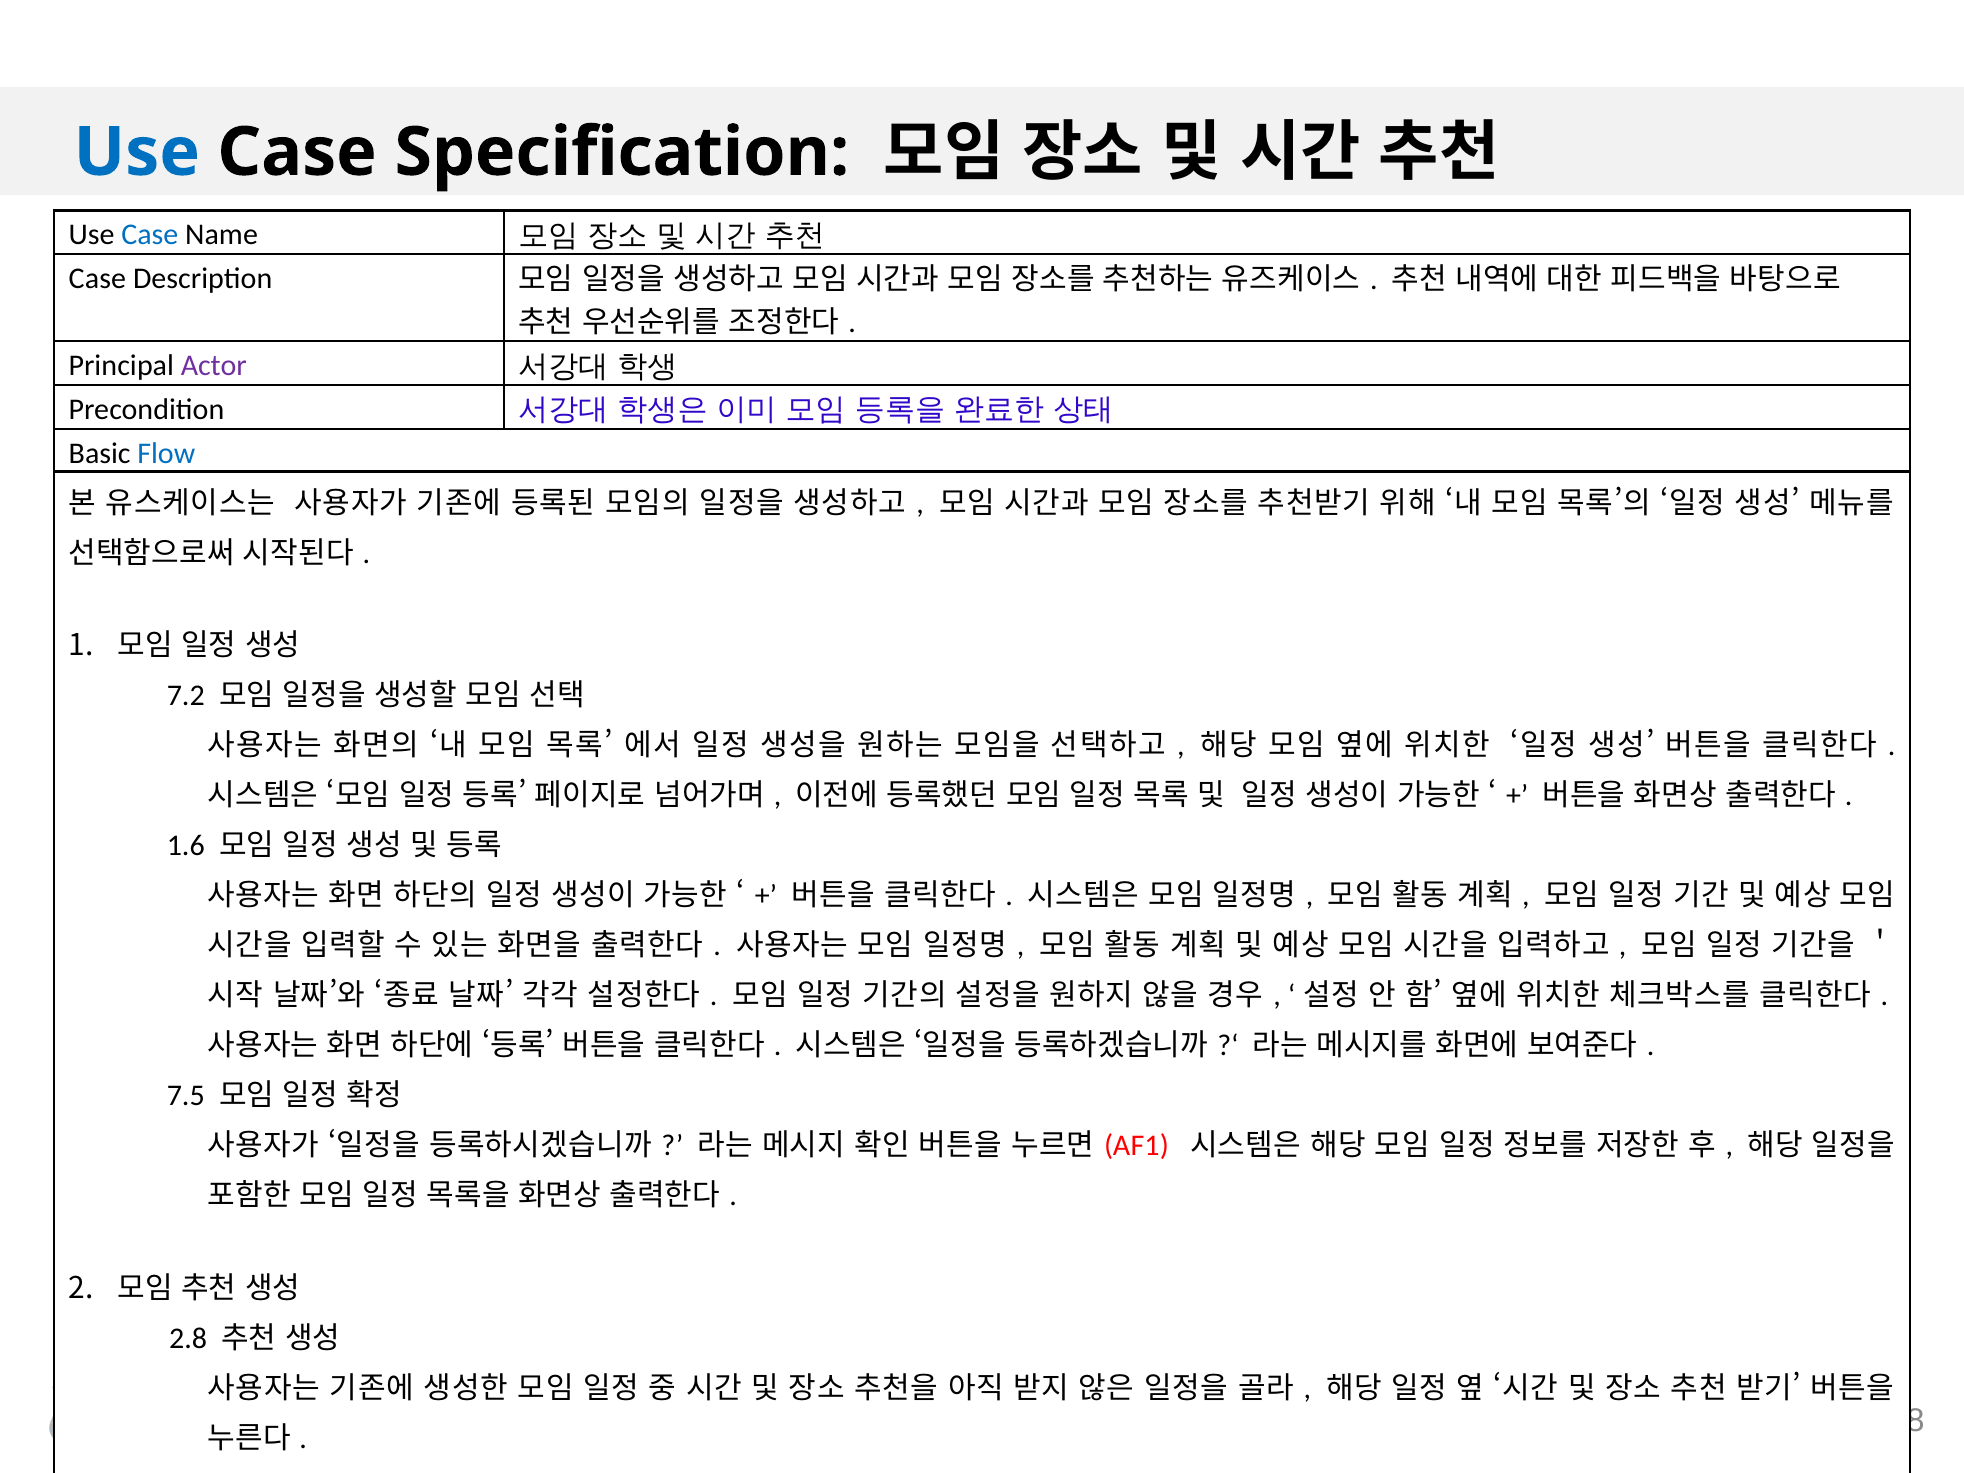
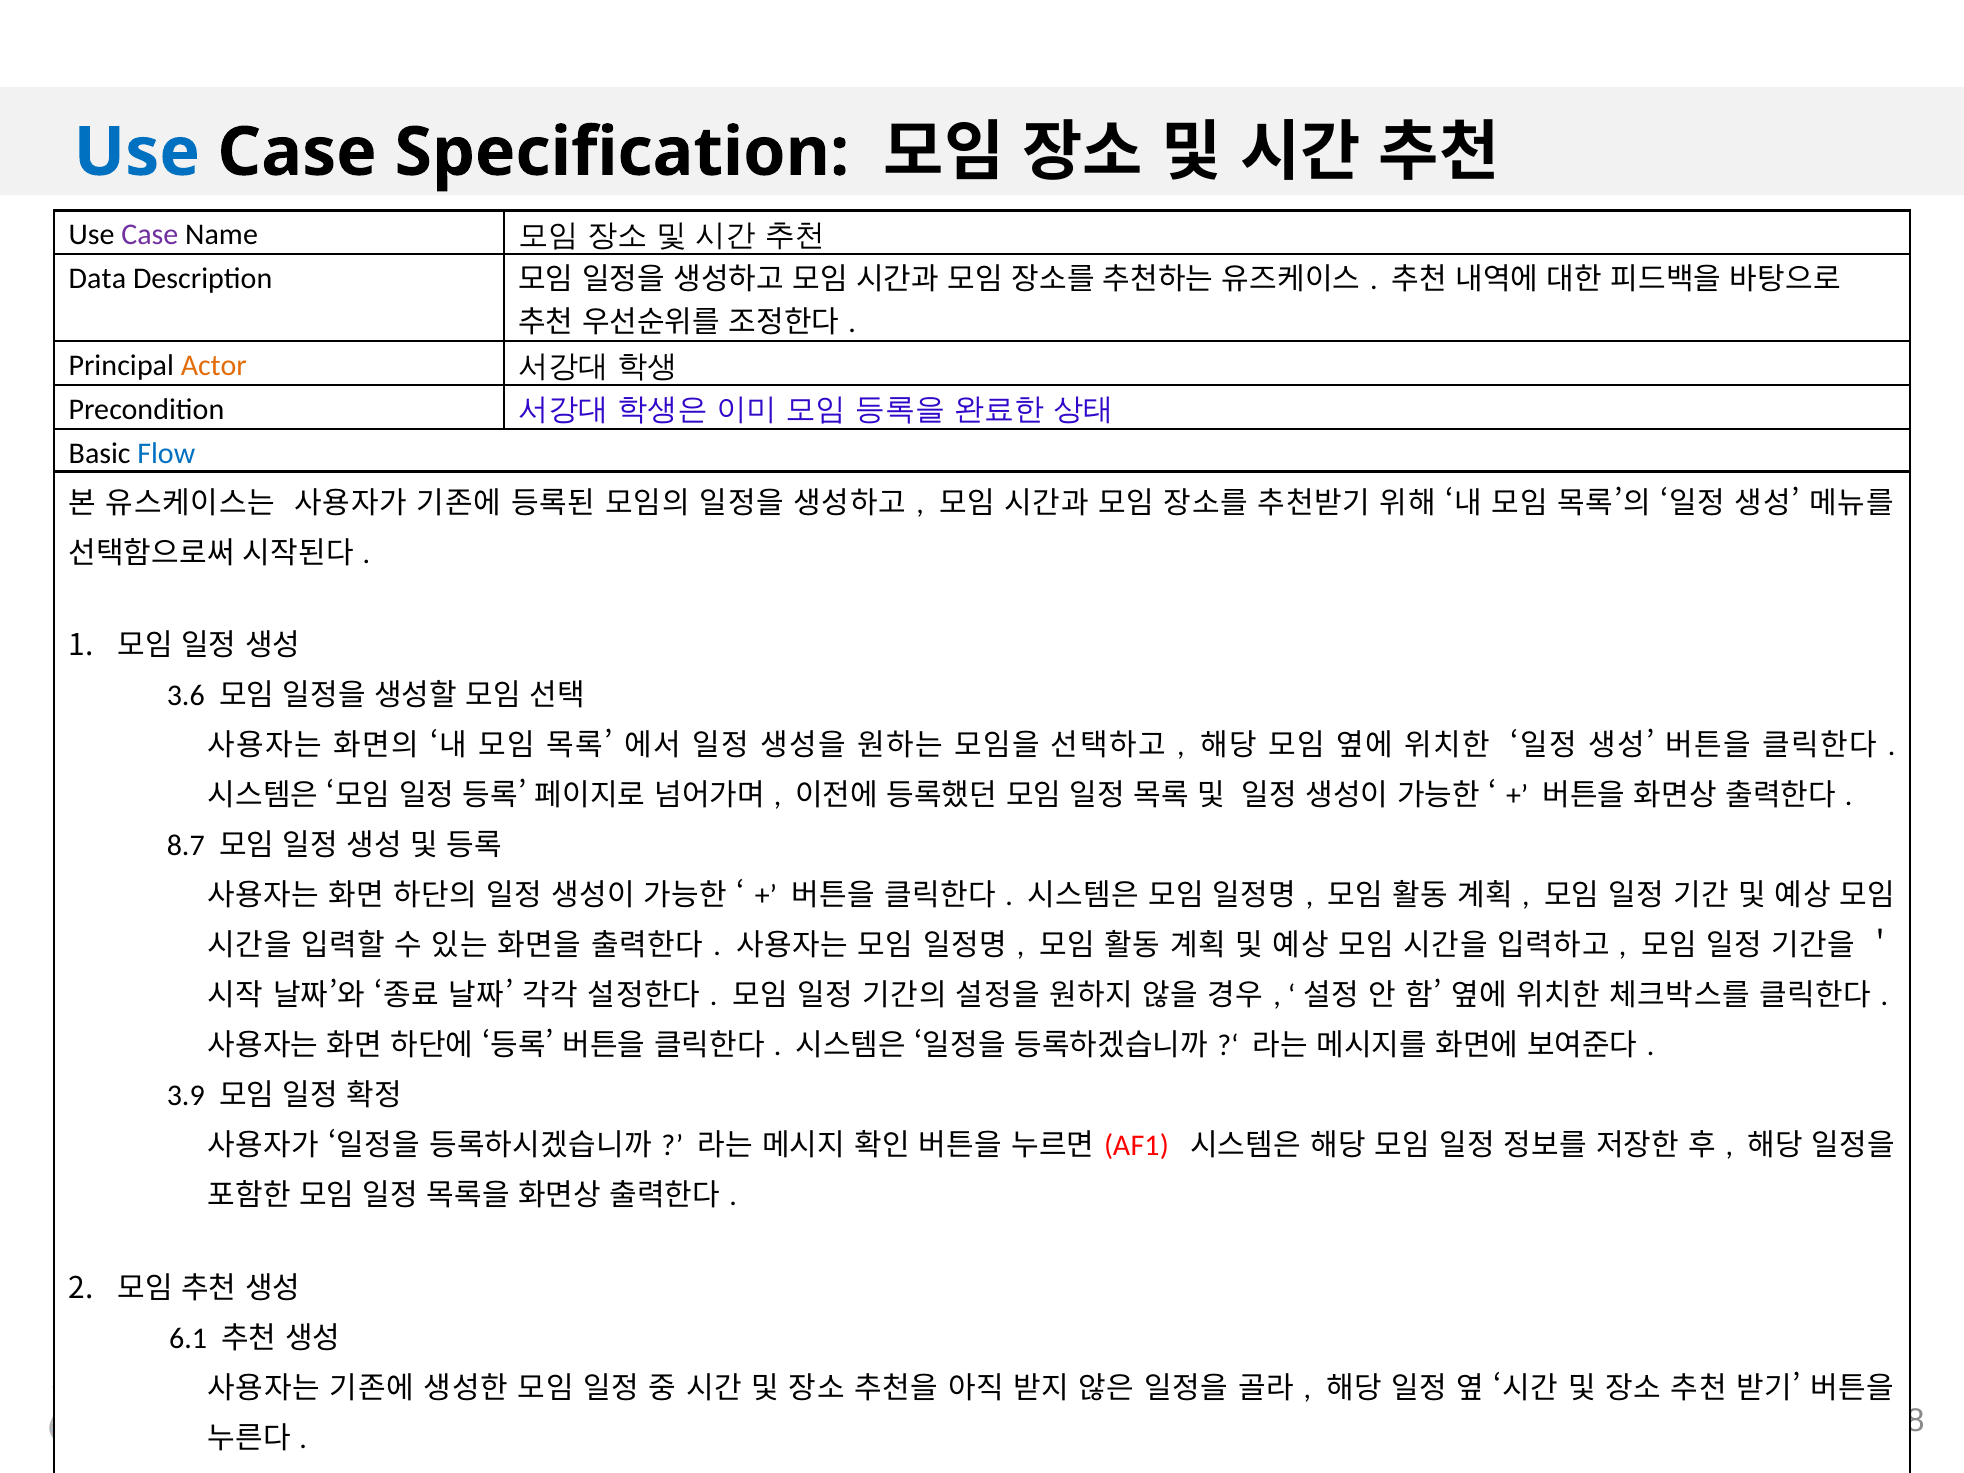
Case at (150, 235) colour: blue -> purple
Case at (97, 279): Case -> Data
Actor colour: purple -> orange
7.2: 7.2 -> 3.6
1.6: 1.6 -> 8.7
7.5: 7.5 -> 3.9
2.8: 2.8 -> 6.1
